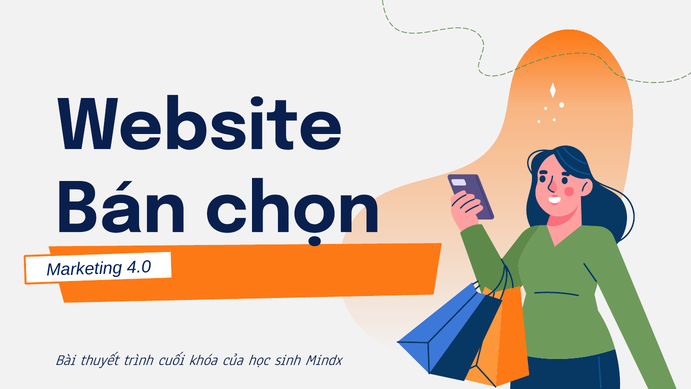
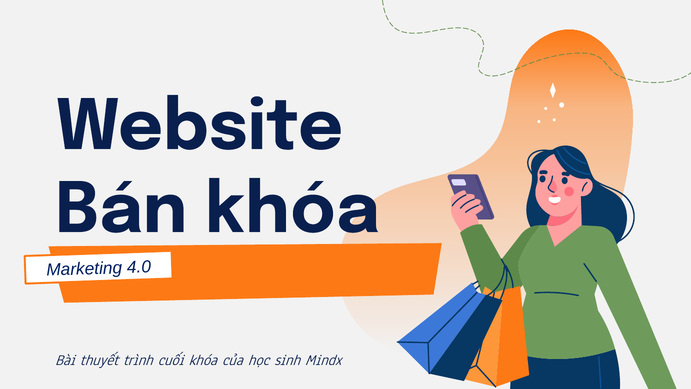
Bán chọn: chọn -> khóa
